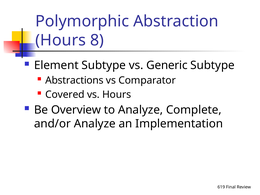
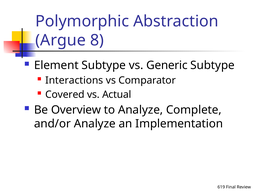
Hours at (61, 40): Hours -> Argue
Abstractions: Abstractions -> Interactions
vs Hours: Hours -> Actual
